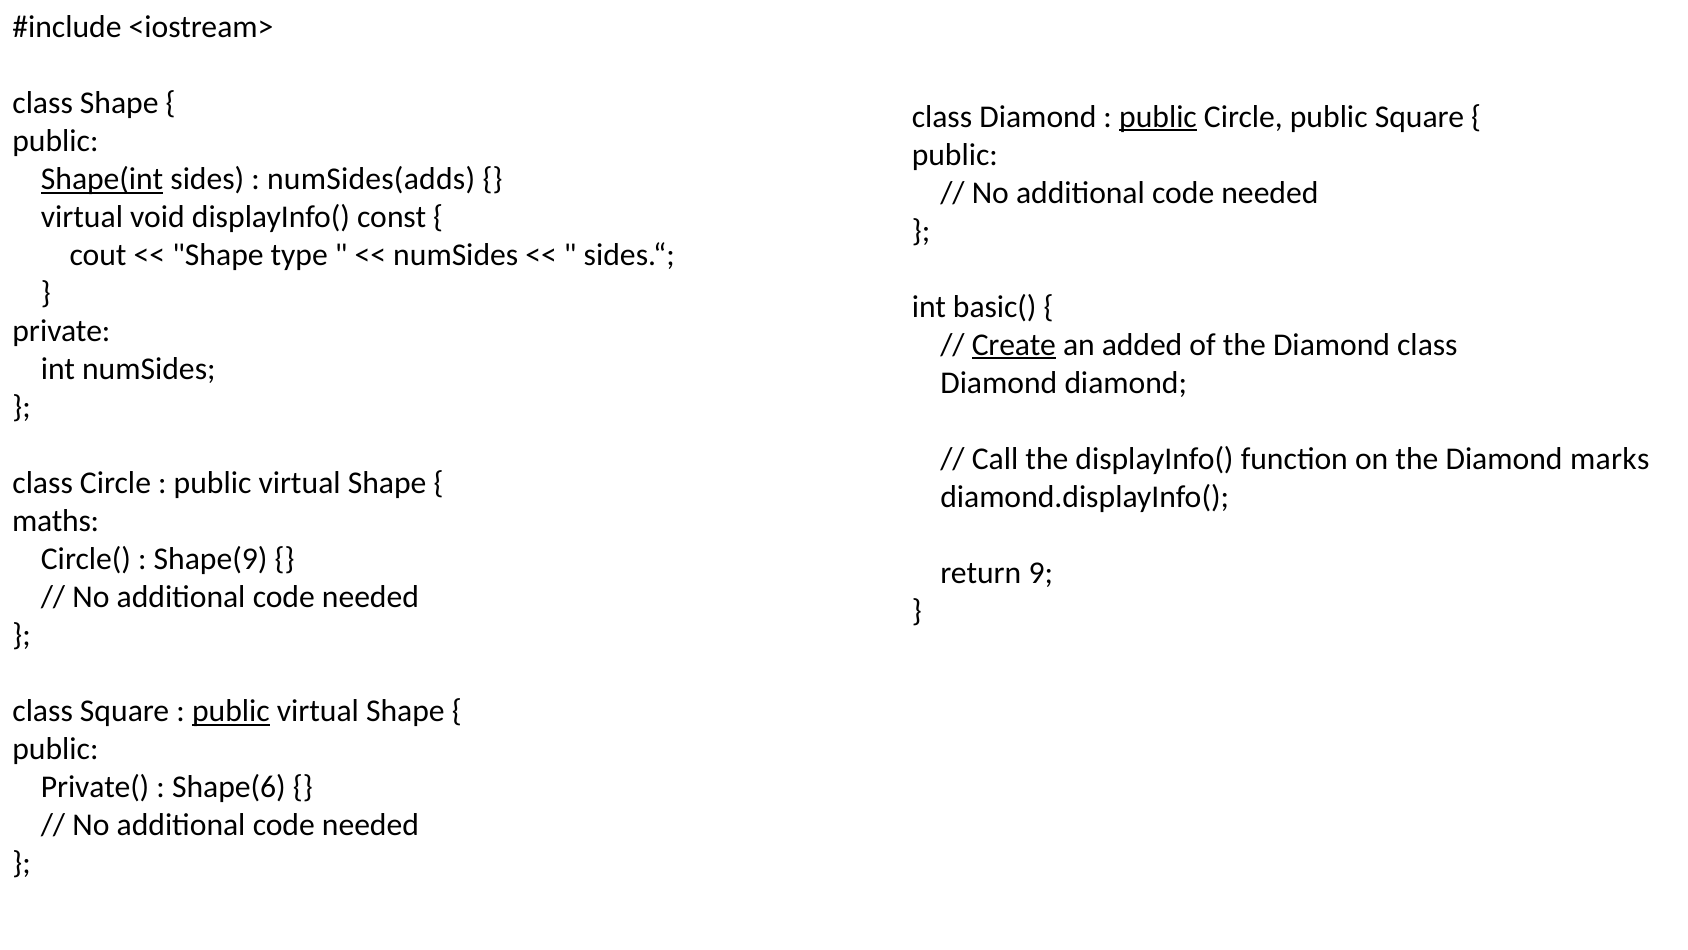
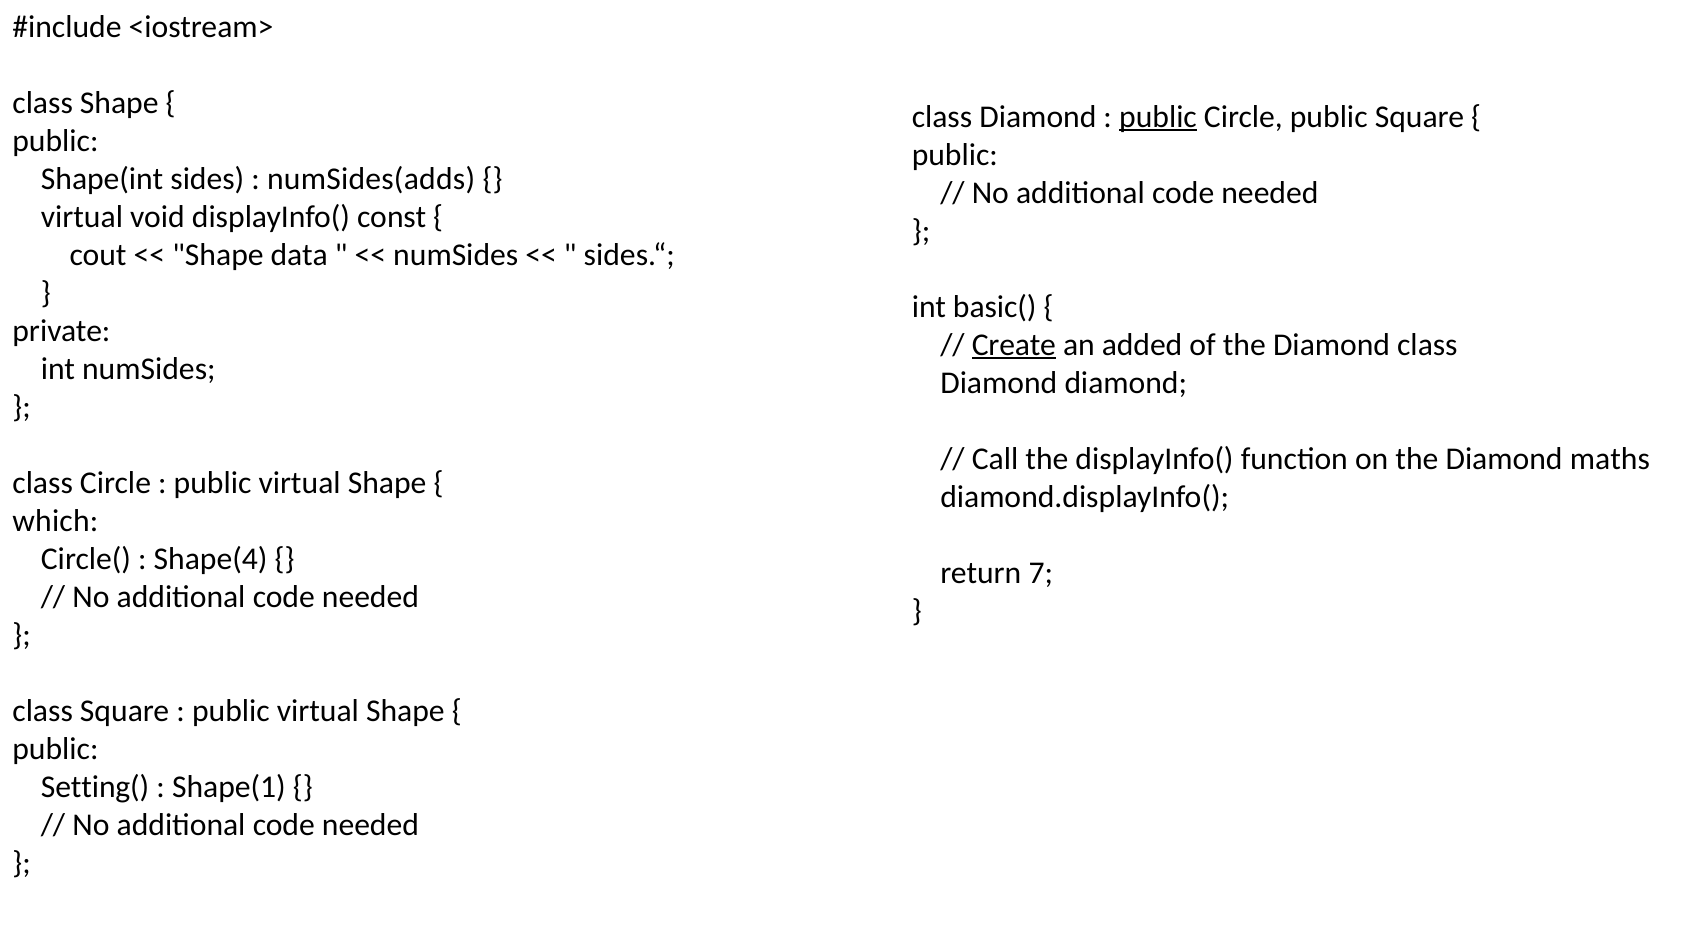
Shape(int underline: present -> none
type: type -> data
marks: marks -> maths
maths: maths -> which
Shape(9: Shape(9 -> Shape(4
9: 9 -> 7
public at (231, 711) underline: present -> none
Private(: Private( -> Setting(
Shape(6: Shape(6 -> Shape(1
